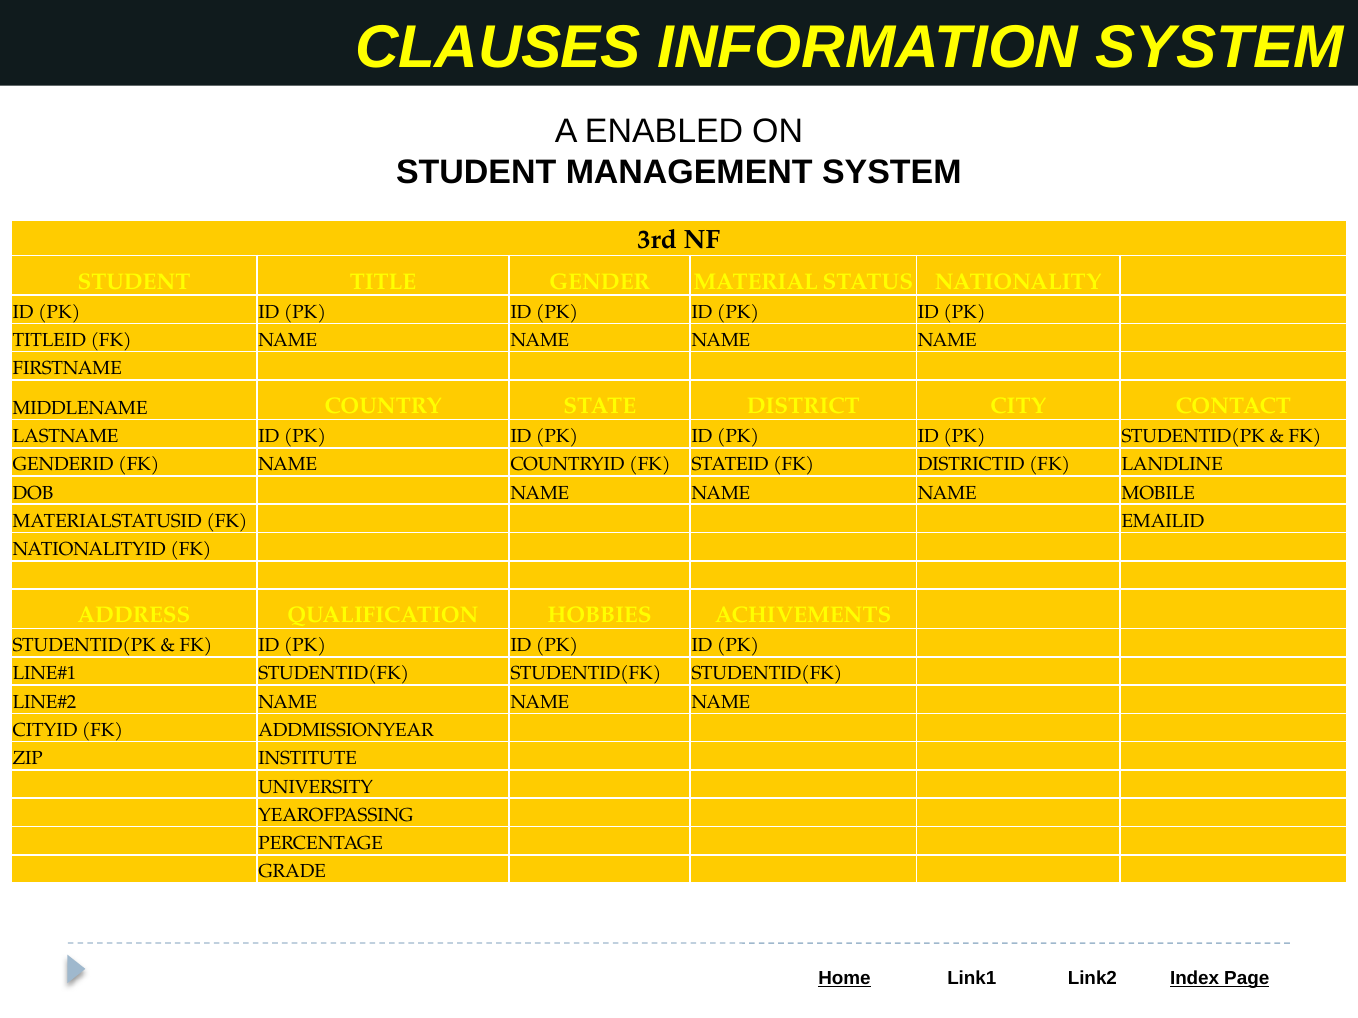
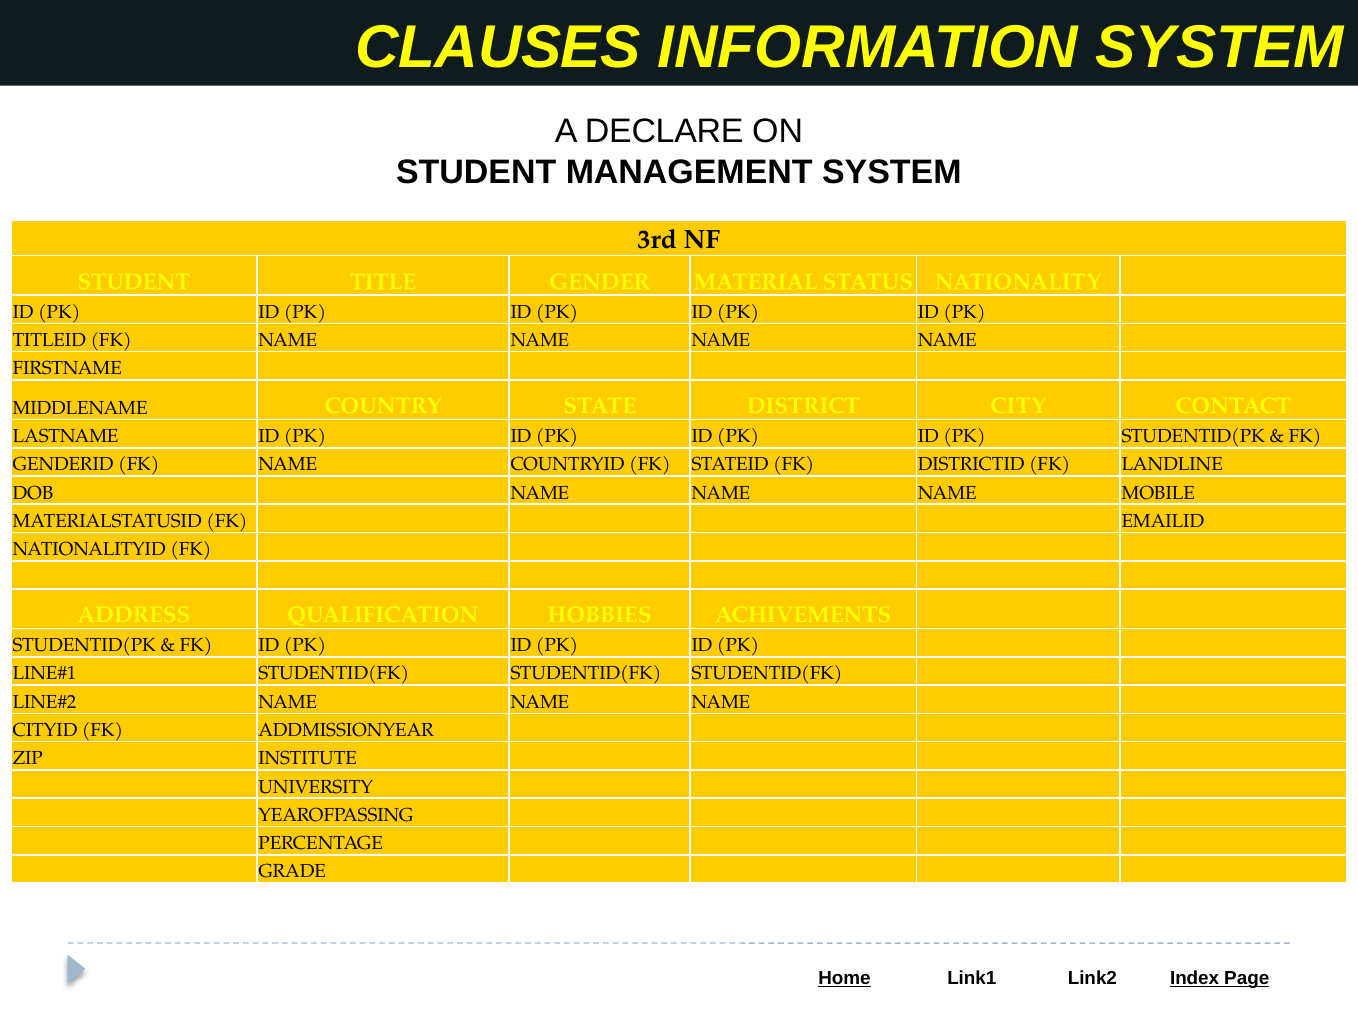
ENABLED: ENABLED -> DECLARE
